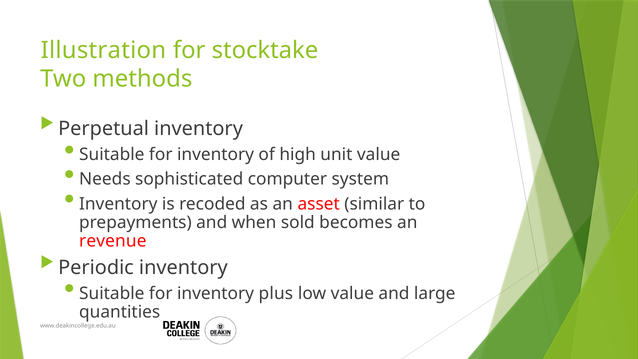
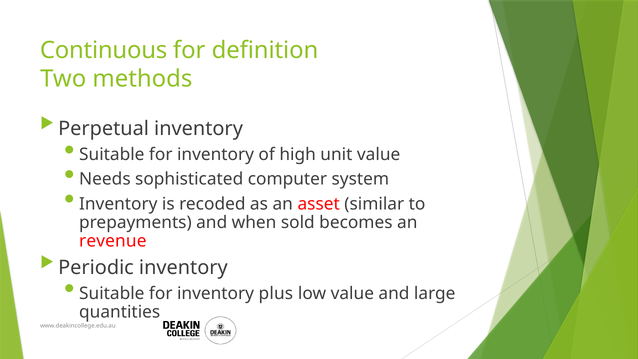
Illustration: Illustration -> Continuous
stocktake: stocktake -> definition
